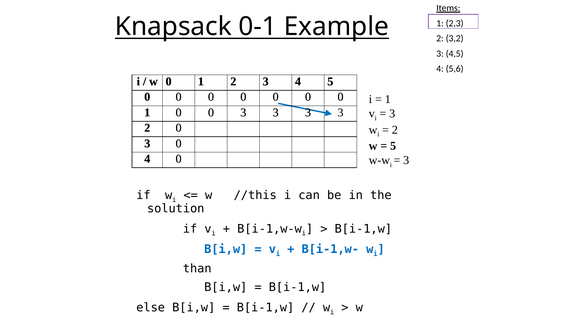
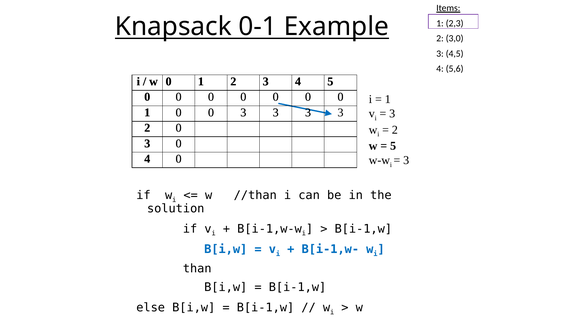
3,2: 3,2 -> 3,0
//this: //this -> //than
